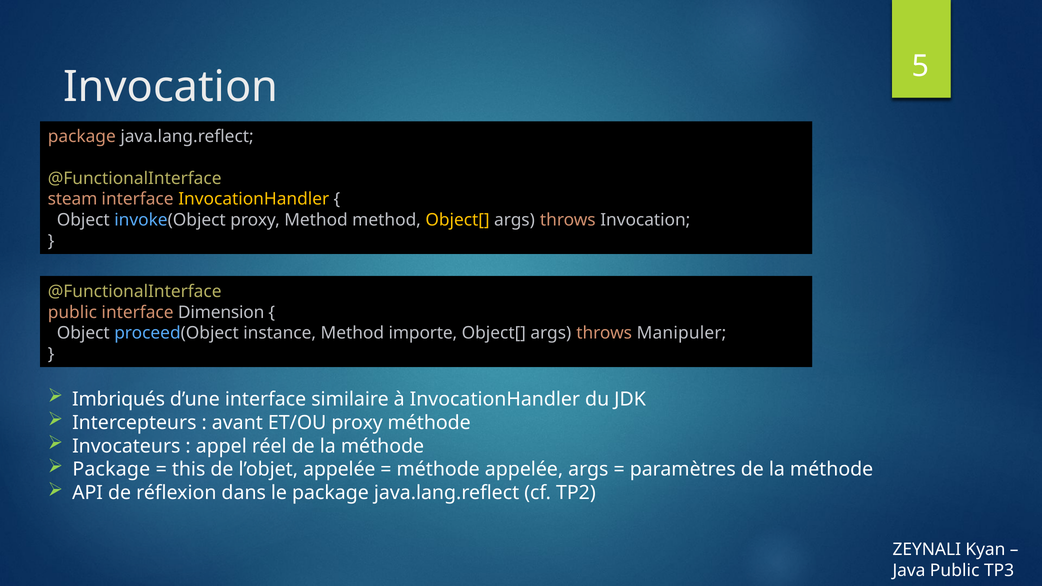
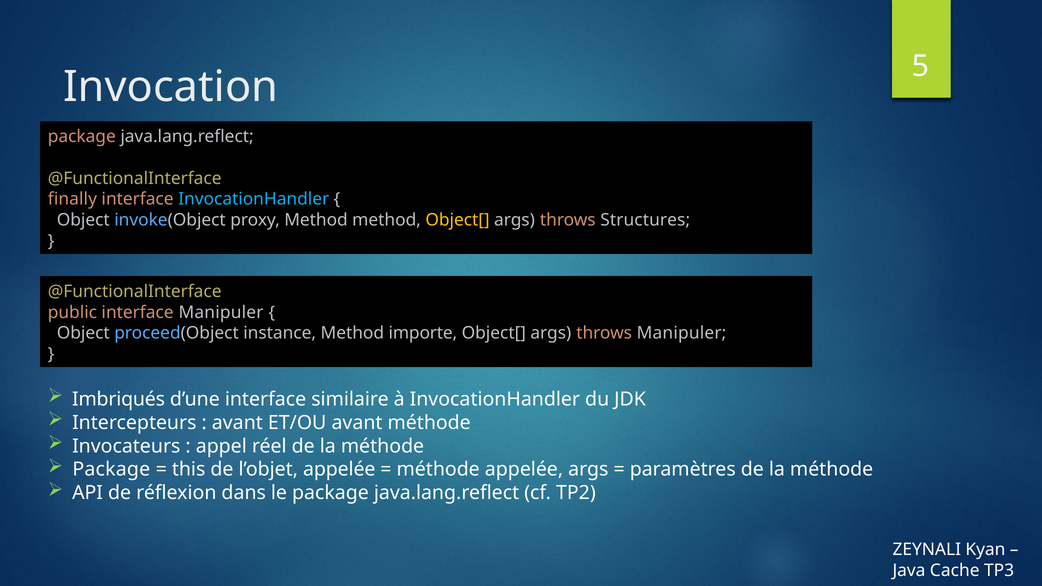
steam: steam -> finally
InvocationHandler at (254, 199) colour: yellow -> light blue
throws Invocation: Invocation -> Structures
interface Dimension: Dimension -> Manipuler
ET/OU proxy: proxy -> avant
Java Public: Public -> Cache
